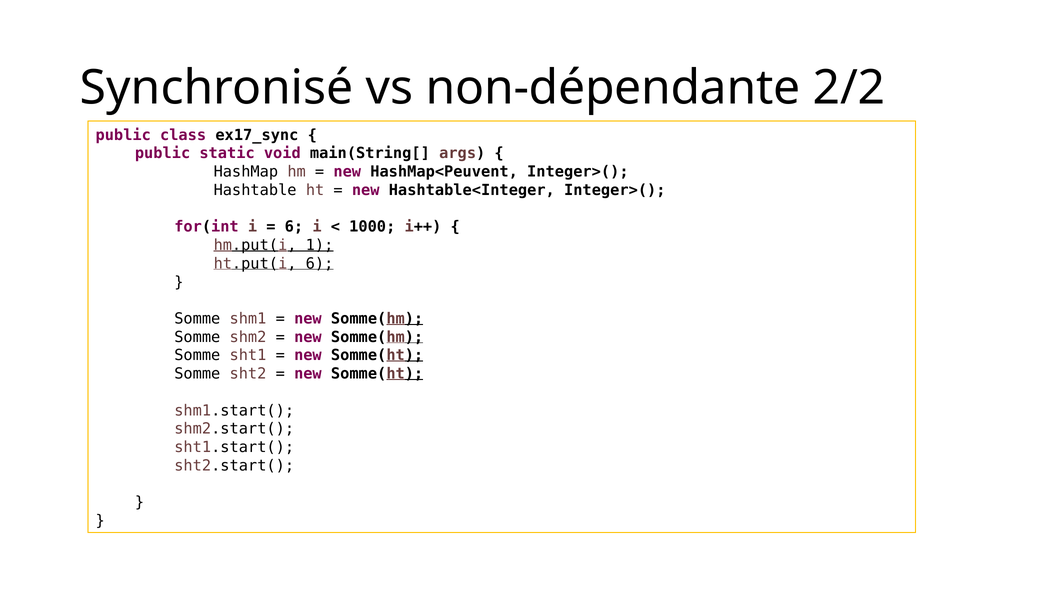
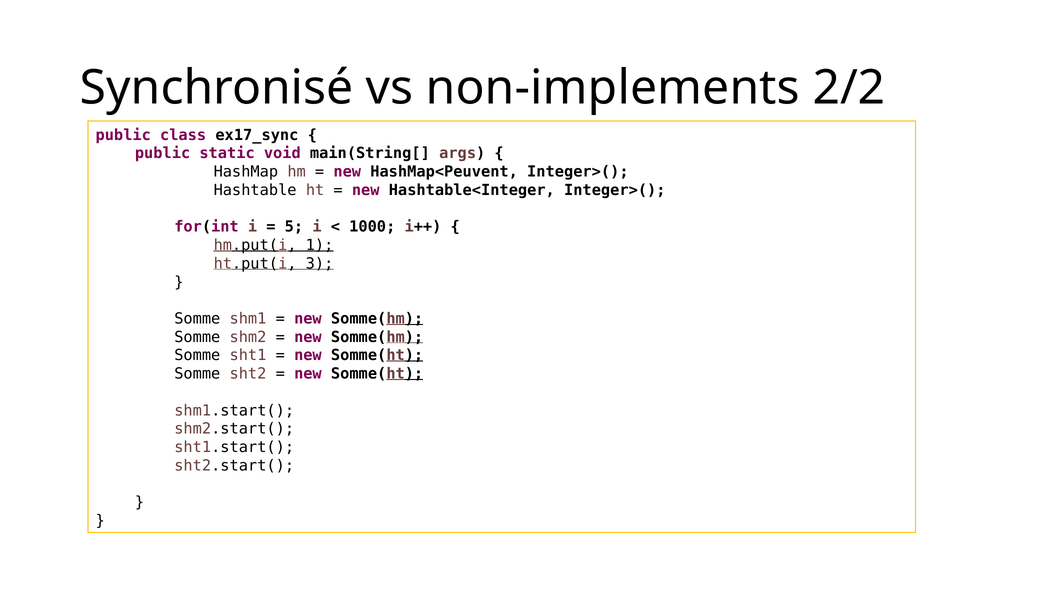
non-dépendante: non-dépendante -> non-implements
6 at (294, 227): 6 -> 5
ht.put(i 6: 6 -> 3
